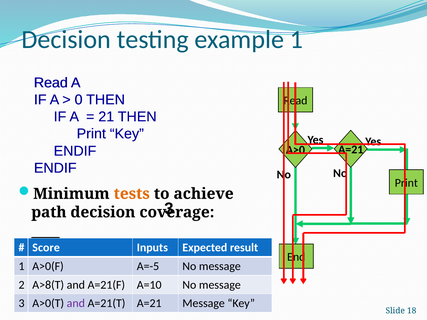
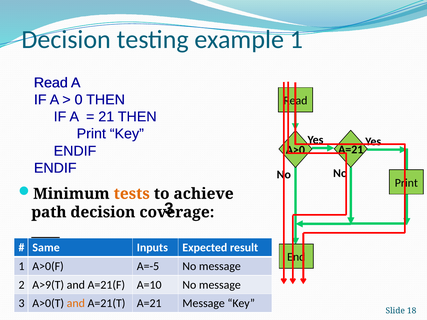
Score: Score -> Same
A>8(T: A>8(T -> A>9(T
and at (76, 304) colour: purple -> orange
